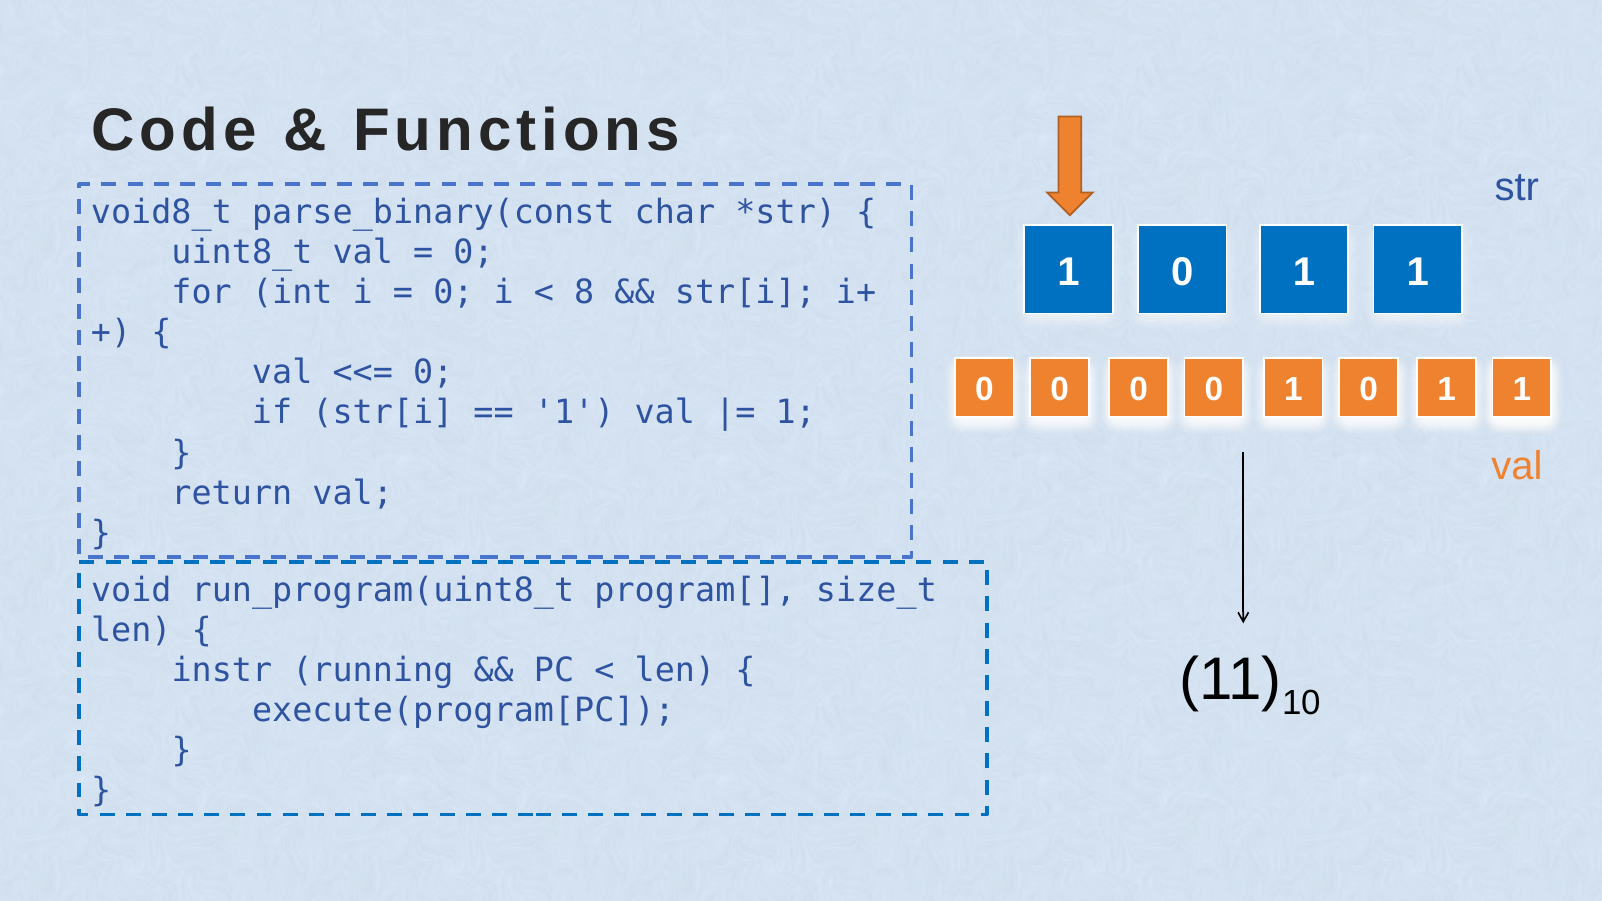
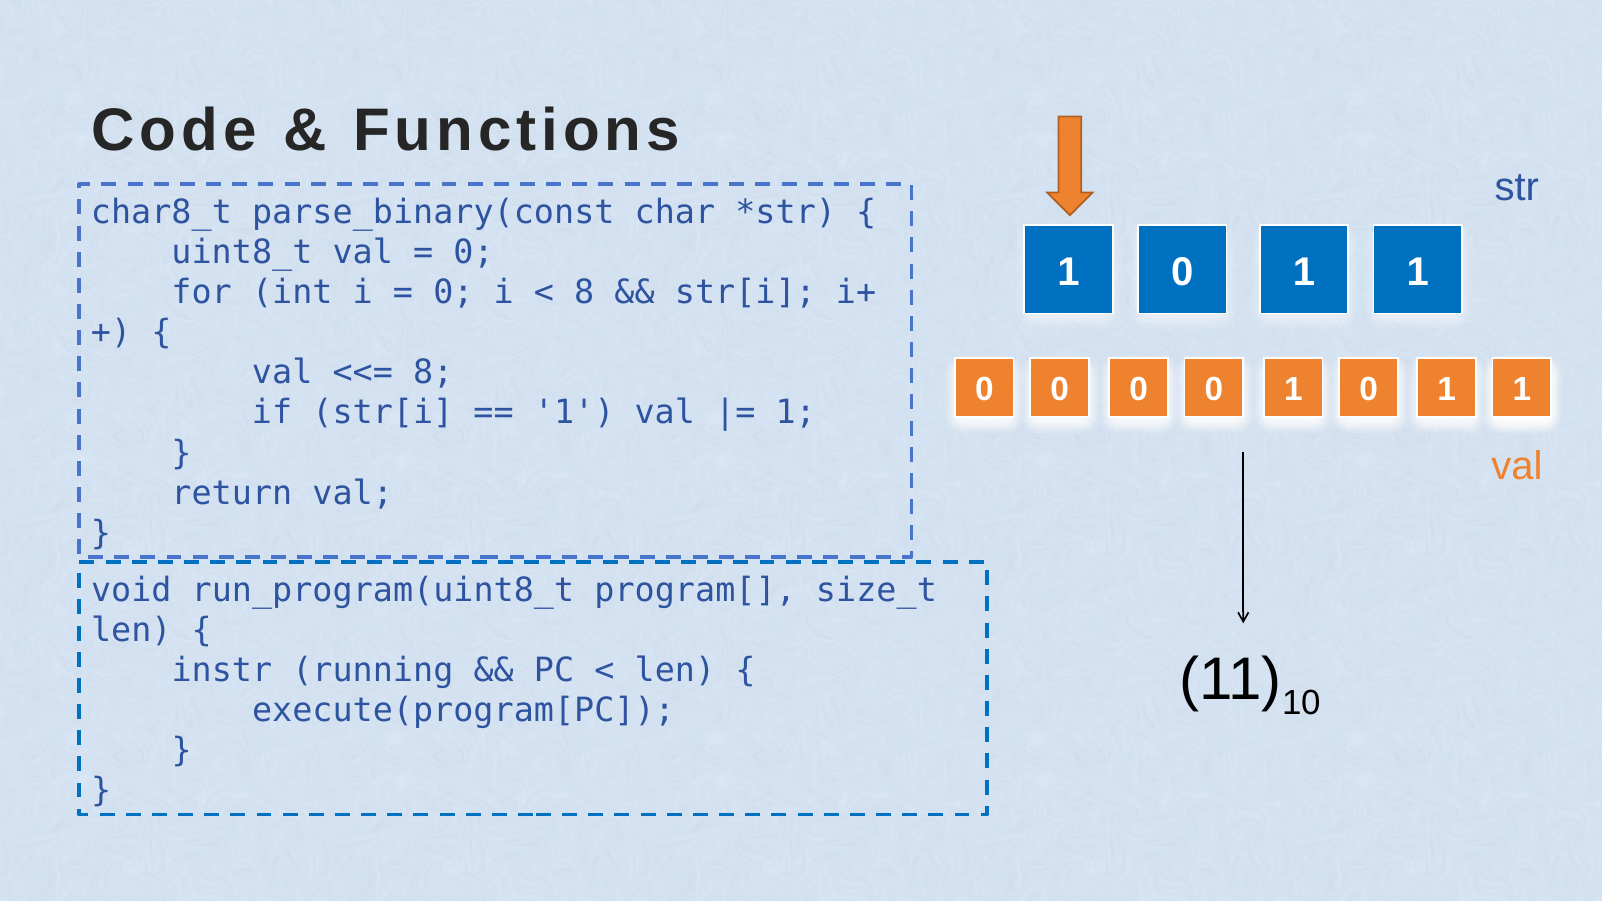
void8_t: void8_t -> char8_t
0 at (433, 373): 0 -> 8
